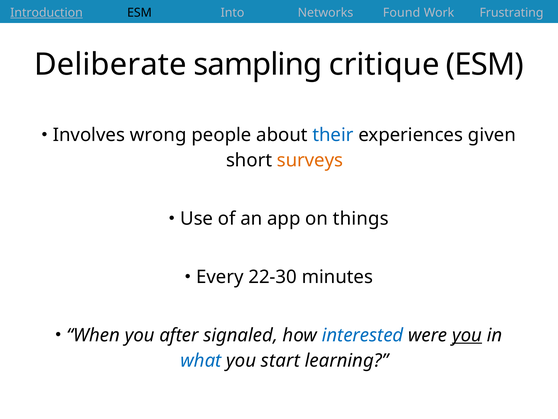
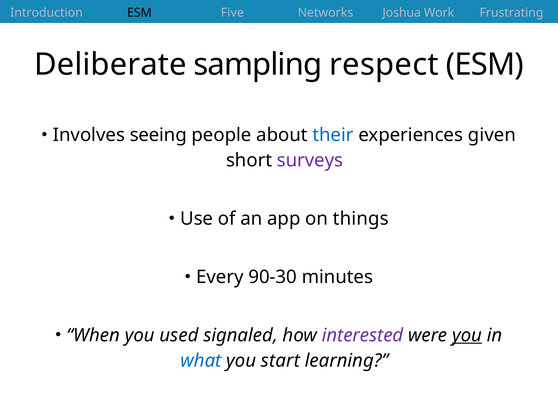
Introduction underline: present -> none
Into: Into -> Five
Found: Found -> Joshua
critique: critique -> respect
wrong: wrong -> seeing
surveys colour: orange -> purple
22-30: 22-30 -> 90-30
after: after -> used
interested colour: blue -> purple
